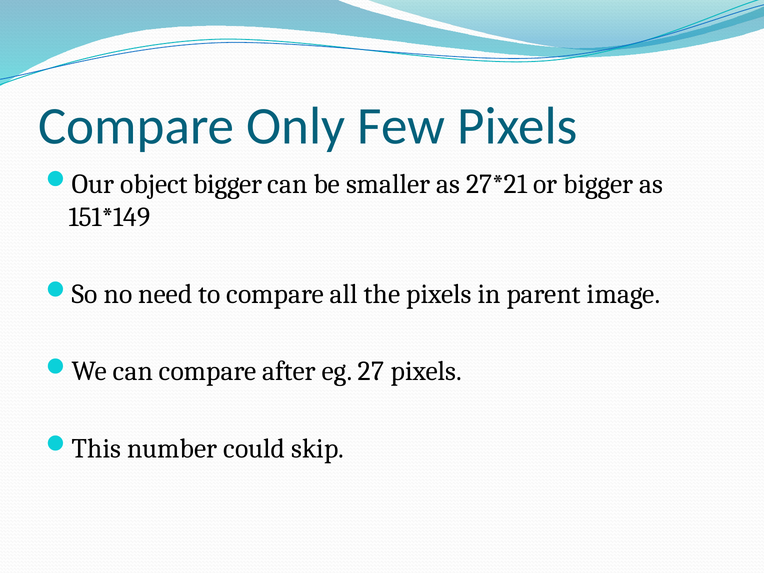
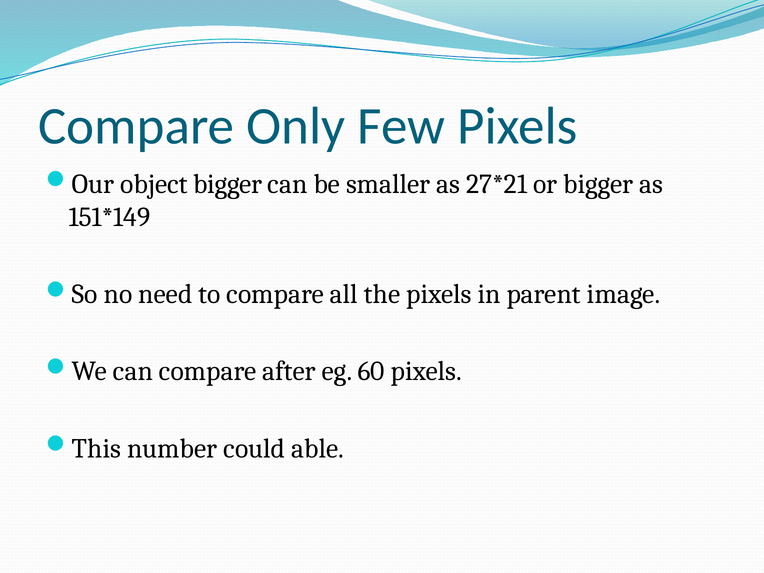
27: 27 -> 60
skip: skip -> able
